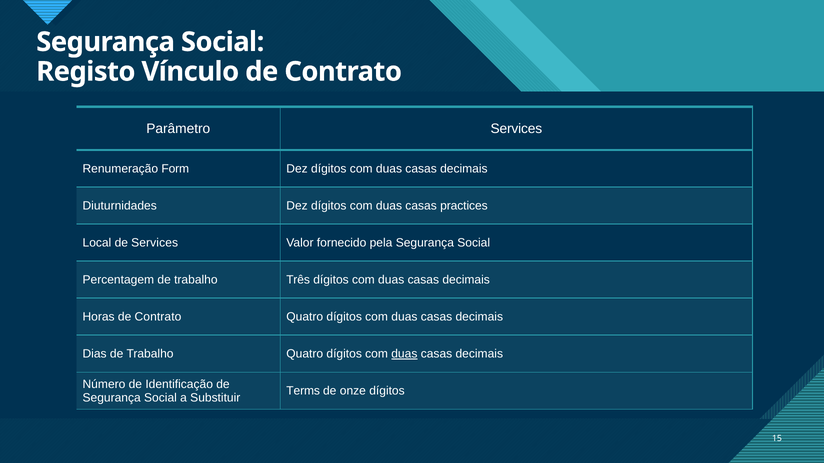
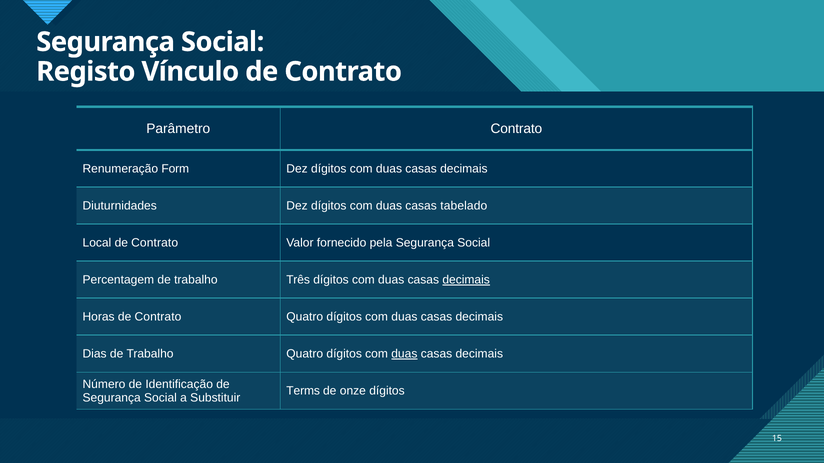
Parâmetro Services: Services -> Contrato
practices: practices -> tabelado
Local de Services: Services -> Contrato
decimais at (466, 280) underline: none -> present
